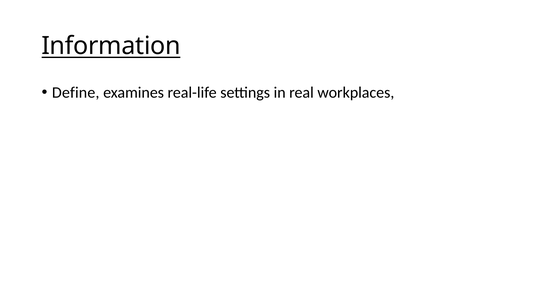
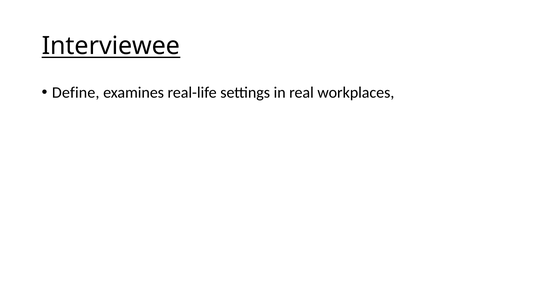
Information: Information -> Interviewee
